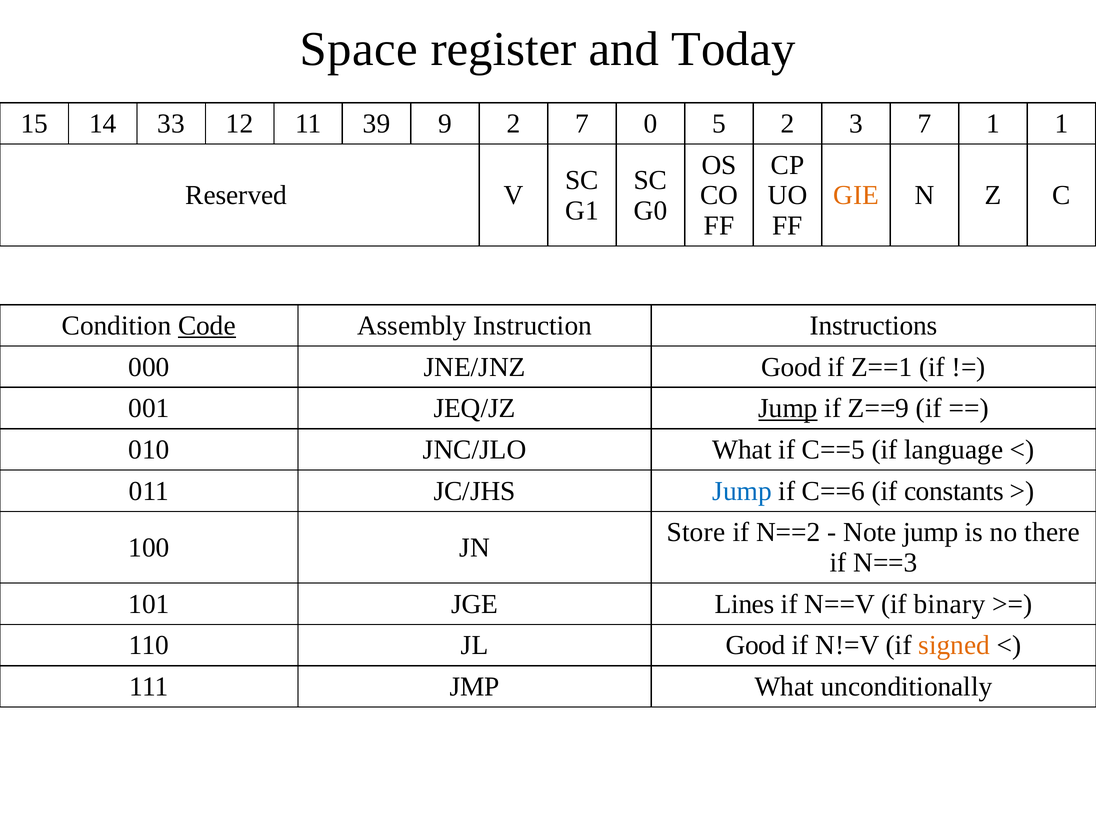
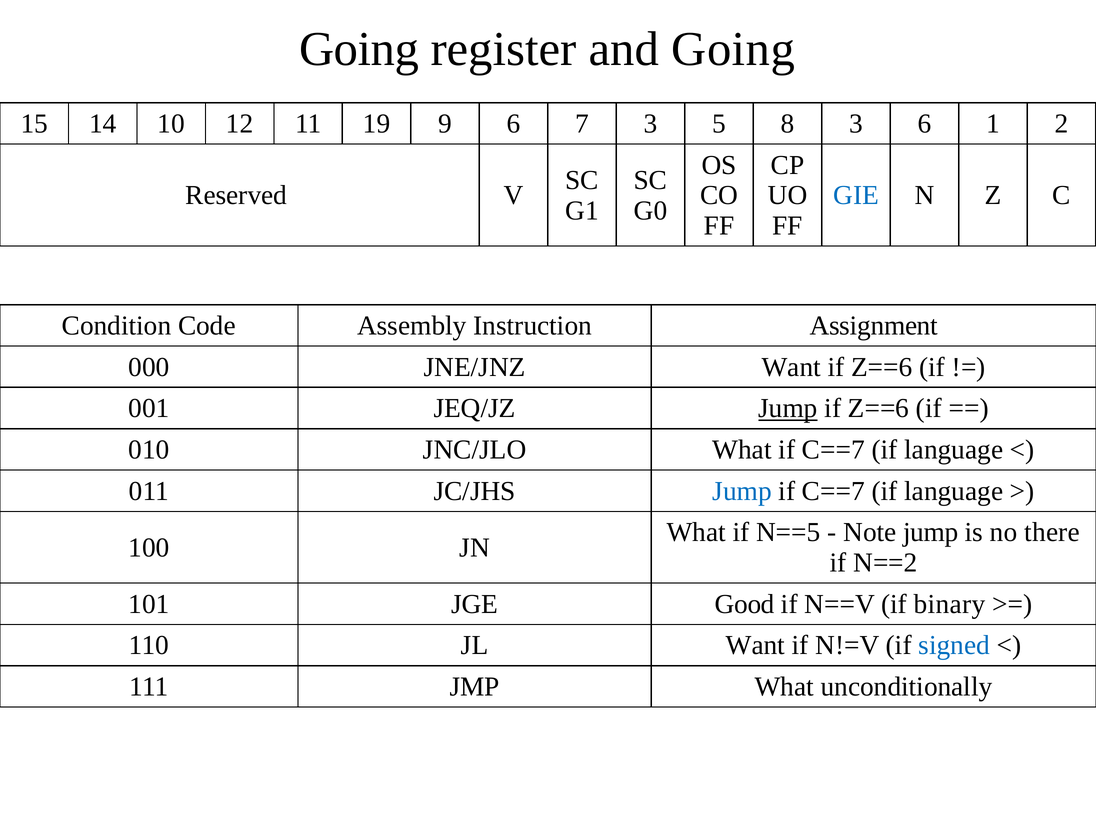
Space at (359, 49): Space -> Going
and Today: Today -> Going
33: 33 -> 10
39: 39 -> 19
9 2: 2 -> 6
7 0: 0 -> 3
5 2: 2 -> 8
3 7: 7 -> 6
1 1: 1 -> 2
GIE colour: orange -> blue
Code underline: present -> none
Instructions: Instructions -> Assignment
JNE/JNZ Good: Good -> Want
Z==1 at (882, 367): Z==1 -> Z==6
Z==9 at (879, 408): Z==9 -> Z==6
C==5 at (833, 450): C==5 -> C==7
C==6 at (833, 491): C==6 -> C==7
constants at (954, 491): constants -> language
Store at (696, 532): Store -> What
N==2: N==2 -> N==5
N==3: N==3 -> N==2
Lines: Lines -> Good
JL Good: Good -> Want
signed colour: orange -> blue
